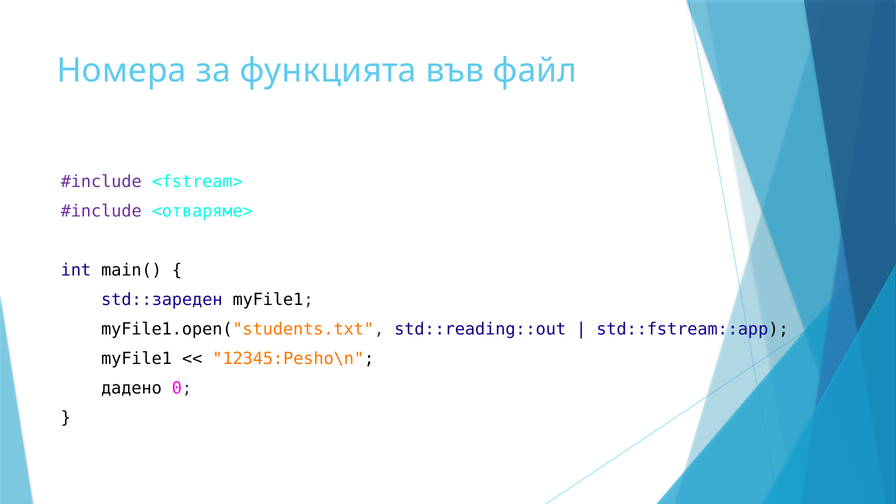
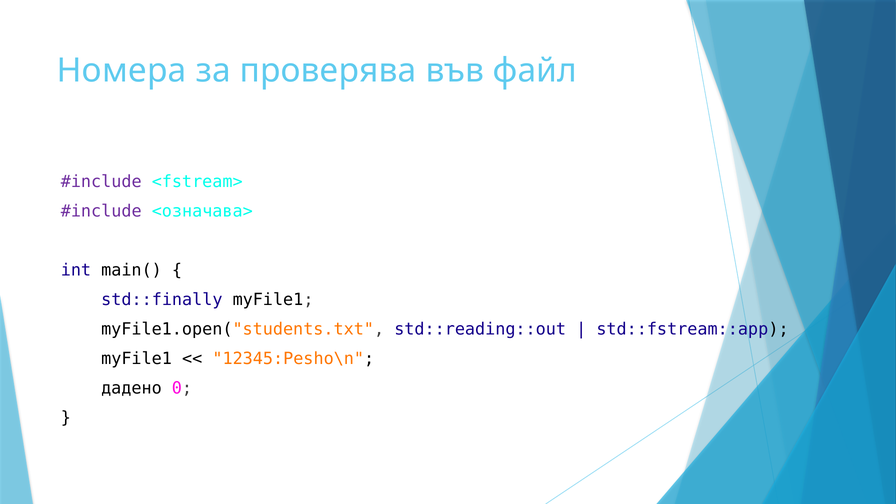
функцията: функцията -> проверява
<отваряме>: <отваряме> -> <означава>
std::зареден: std::зареден -> std::finally
